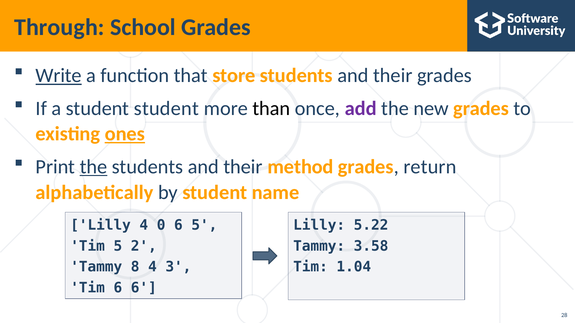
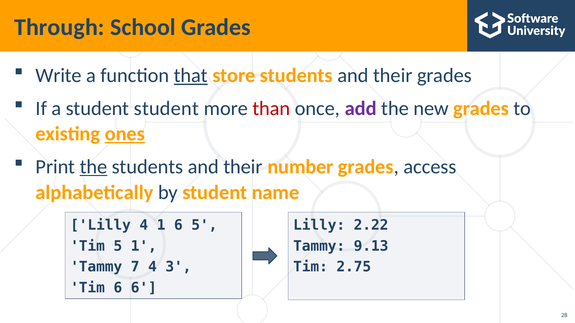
Write underline: present -> none
that underline: none -> present
than colour: black -> red
method: method -> number
return: return -> access
4 0: 0 -> 1
5.22: 5.22 -> 2.22
5 2: 2 -> 1
3.58: 3.58 -> 9.13
8: 8 -> 7
1.04: 1.04 -> 2.75
